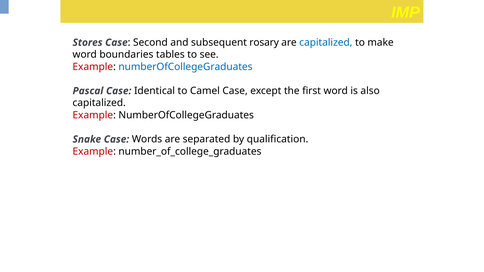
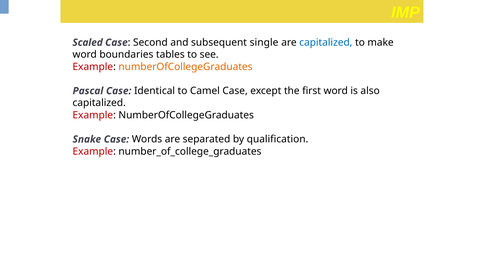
Stores: Stores -> Scaled
rosary: rosary -> single
numberOfCollegeGraduates at (186, 67) colour: blue -> orange
